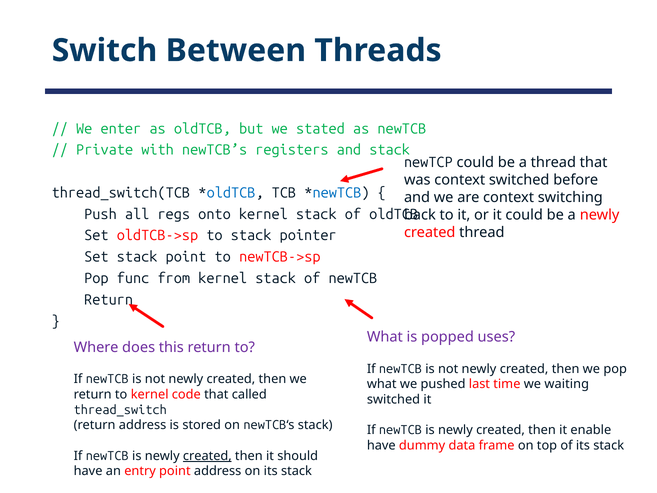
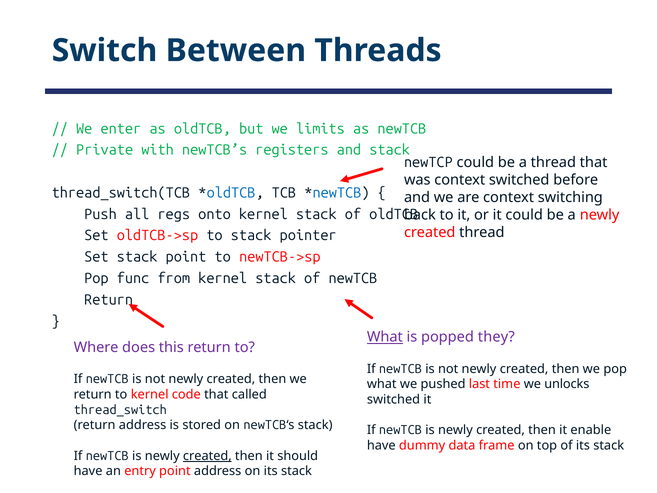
stated: stated -> limits
What at (385, 337) underline: none -> present
uses: uses -> they
waiting: waiting -> unlocks
